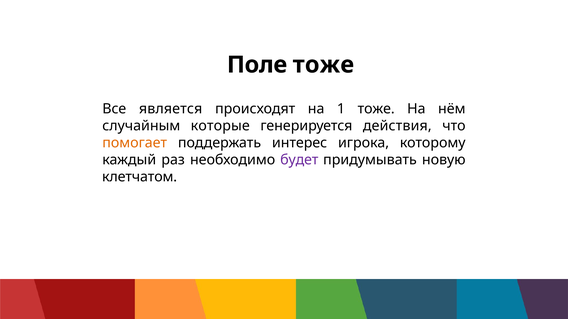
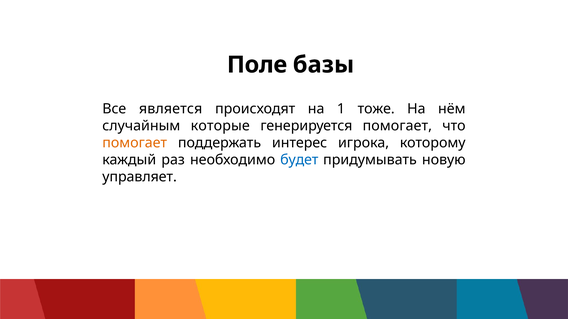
Поле тоже: тоже -> базы
генерируется действия: действия -> помогает
будет colour: purple -> blue
клетчатом: клетчатом -> управляет
